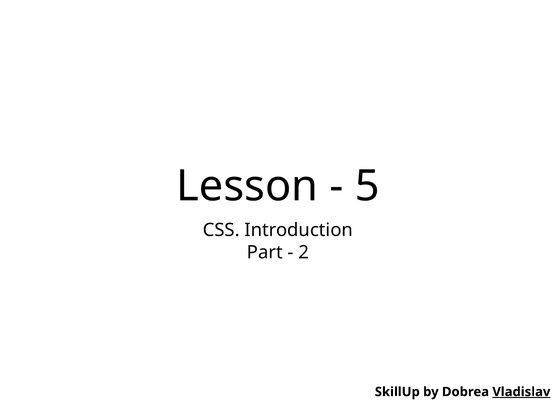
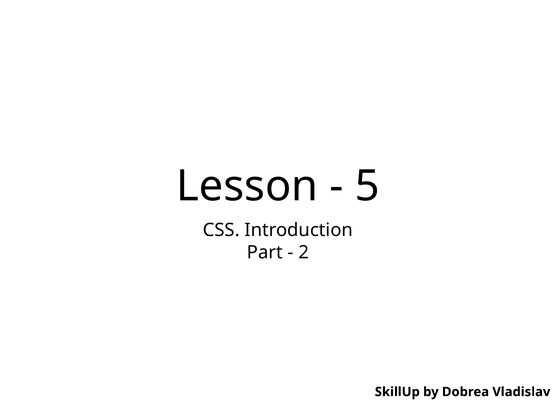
Vladislav underline: present -> none
